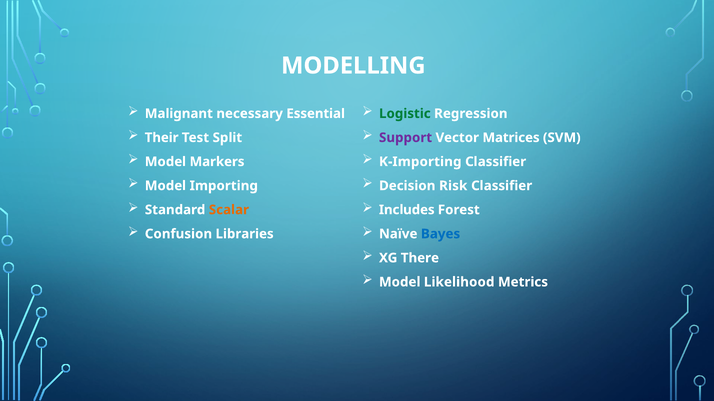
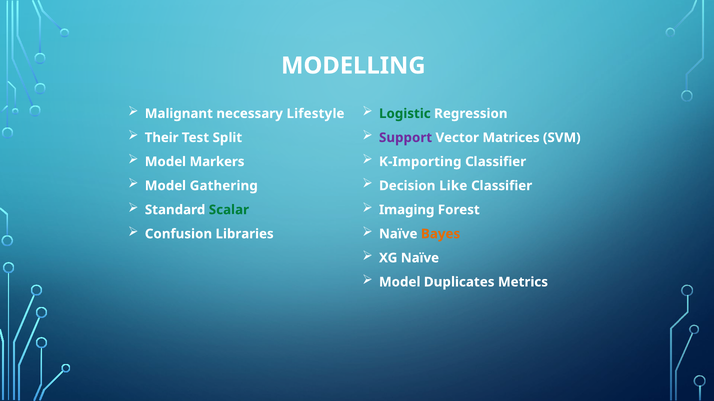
Essential: Essential -> Lifestyle
Importing: Importing -> Gathering
Risk: Risk -> Like
Scalar colour: orange -> green
Includes: Includes -> Imaging
Bayes colour: blue -> orange
XG There: There -> Naïve
Likelihood: Likelihood -> Duplicates
